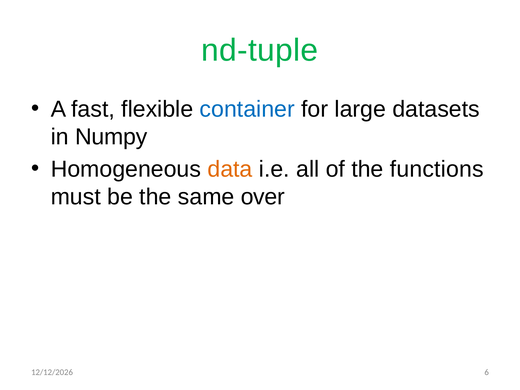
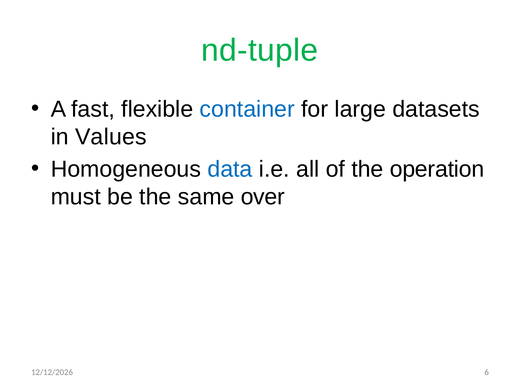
Numpy: Numpy -> Values
data colour: orange -> blue
functions: functions -> operation
